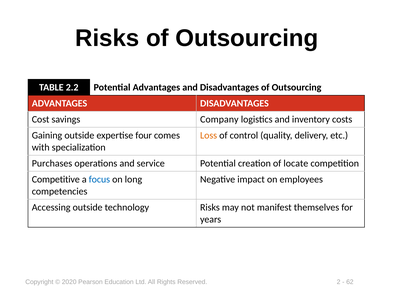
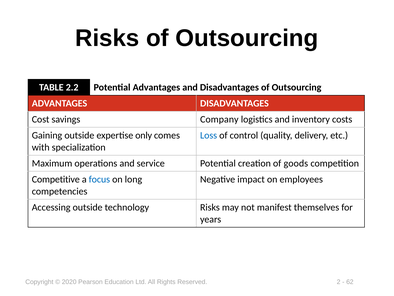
four: four -> only
Loss colour: orange -> blue
Purchases: Purchases -> Maximum
locate: locate -> goods
